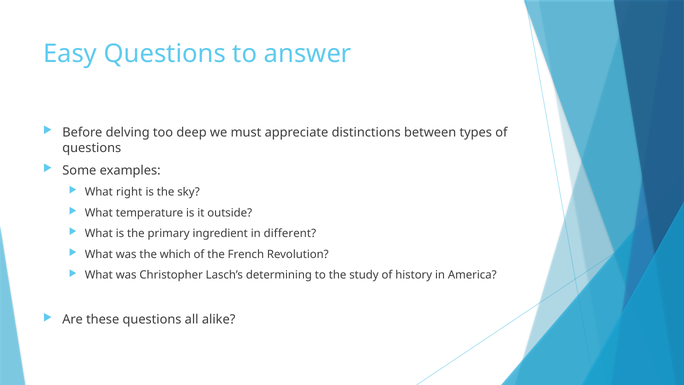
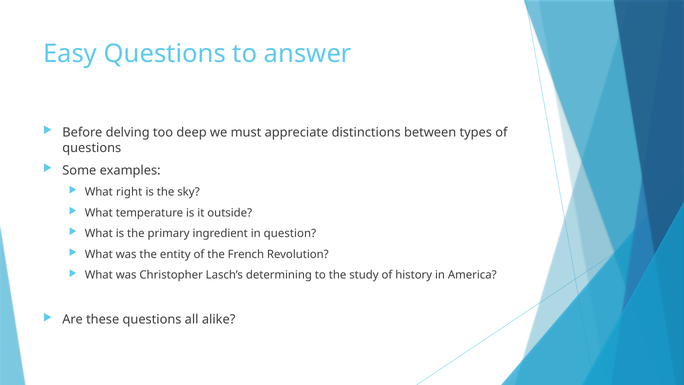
different: different -> question
which: which -> entity
